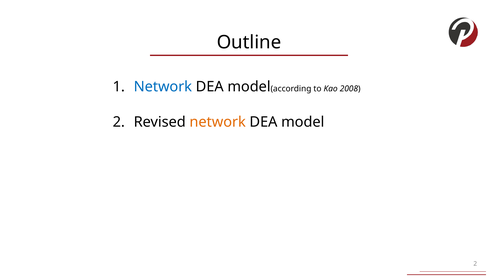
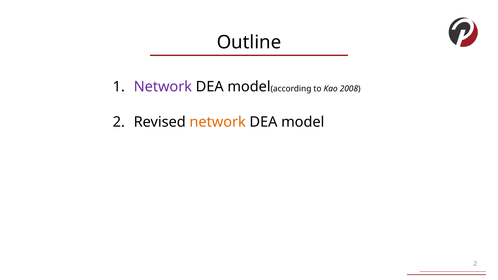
Network at (163, 87) colour: blue -> purple
